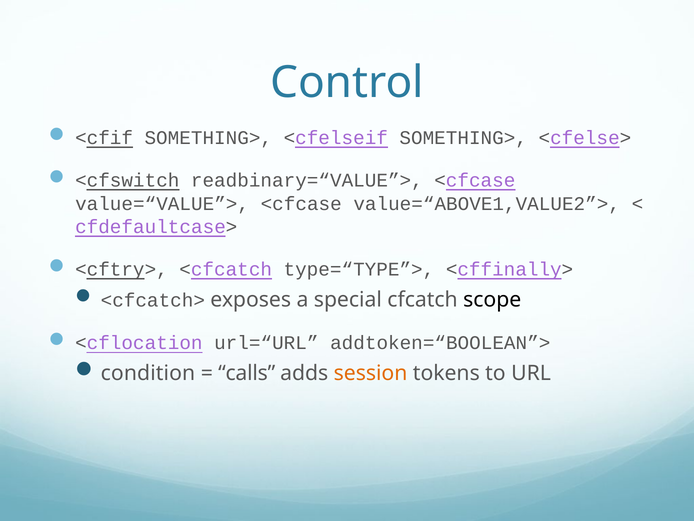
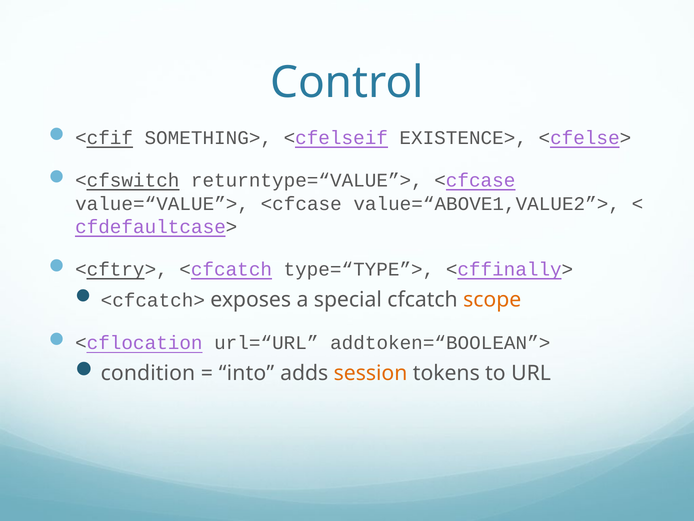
<cfelseif SOMETHING>: SOMETHING> -> EXISTENCE>
readbinary=“VALUE”>: readbinary=“VALUE”> -> returntype=“VALUE”>
scope colour: black -> orange
calls: calls -> into
